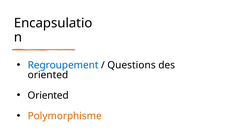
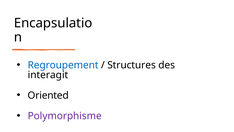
Questions: Questions -> Structures
oriented at (48, 75): oriented -> interagit
Polymorphisme colour: orange -> purple
